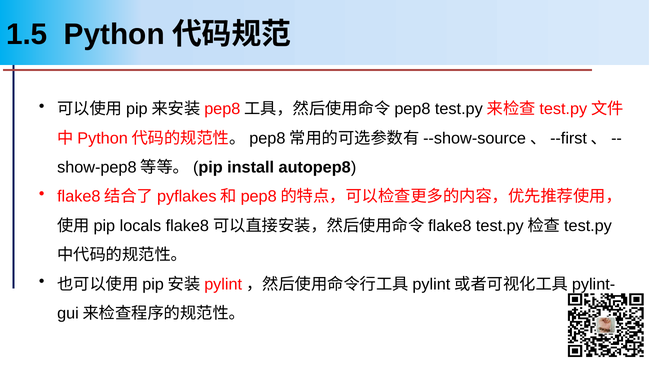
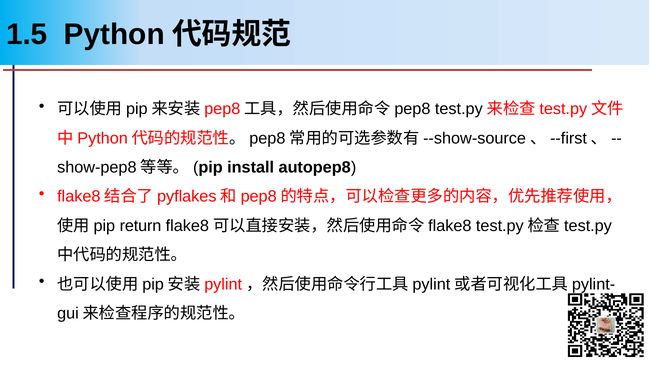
locals: locals -> return
